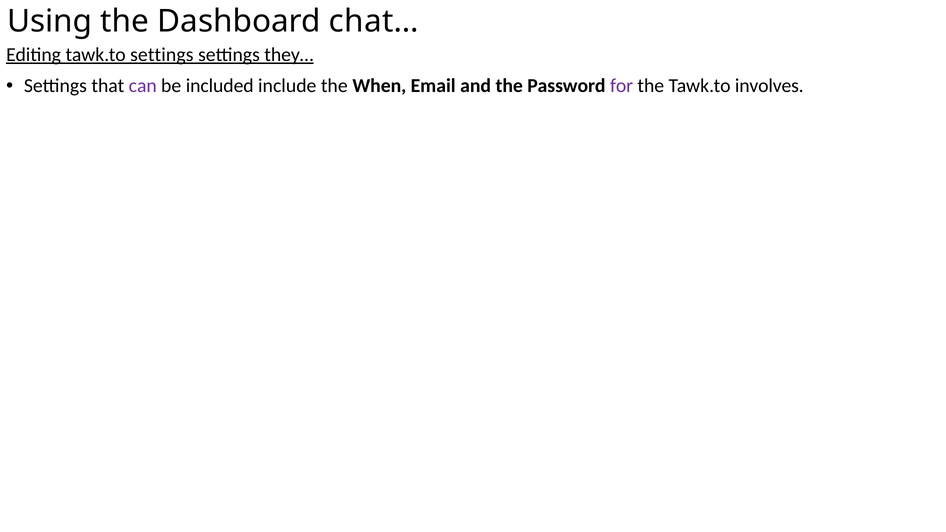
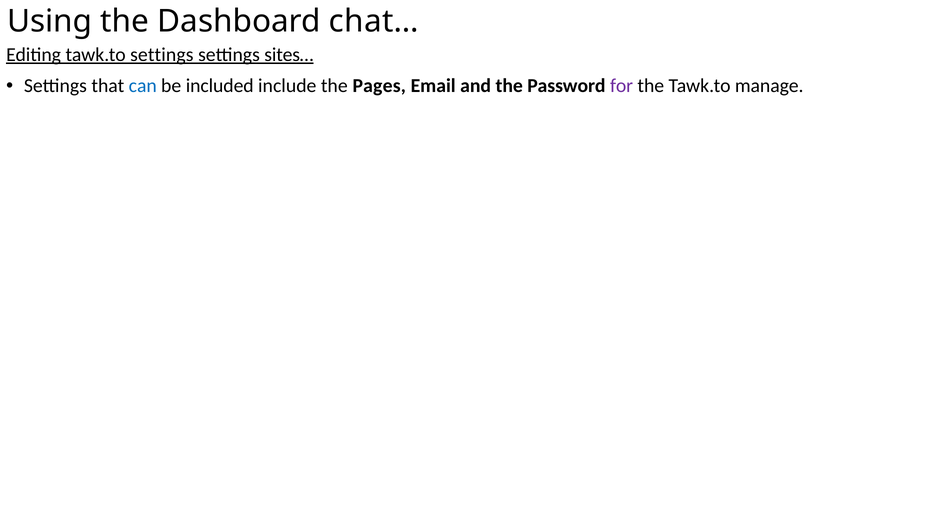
they…: they… -> sites…
can colour: purple -> blue
When: When -> Pages
involves: involves -> manage
